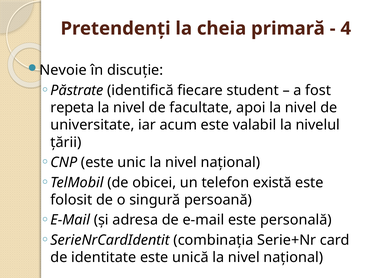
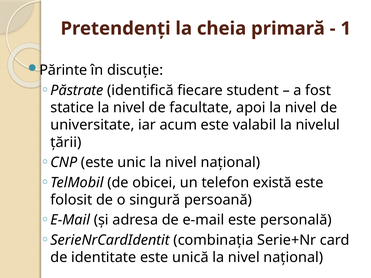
4: 4 -> 1
Nevoie: Nevoie -> Părinte
repeta: repeta -> statice
